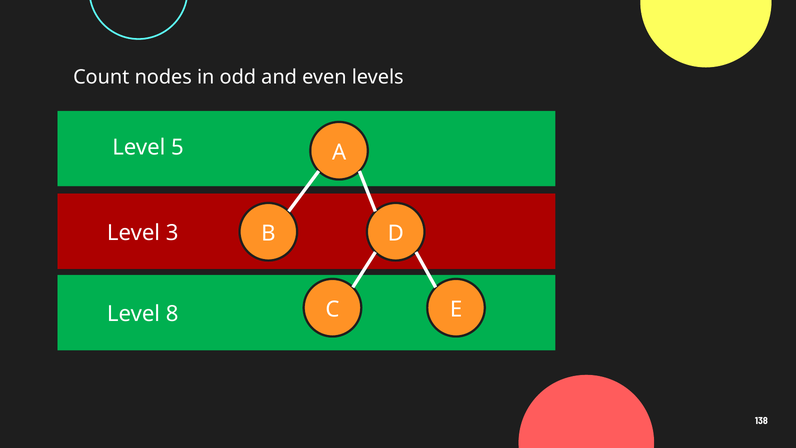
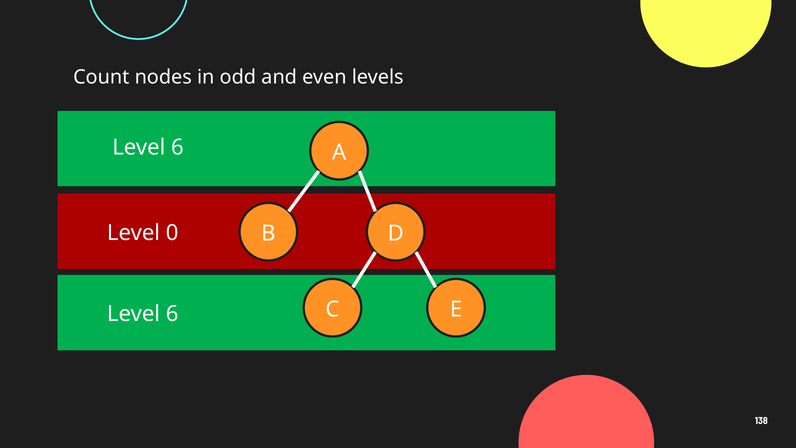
5 at (177, 147): 5 -> 6
3: 3 -> 0
8 at (172, 314): 8 -> 6
